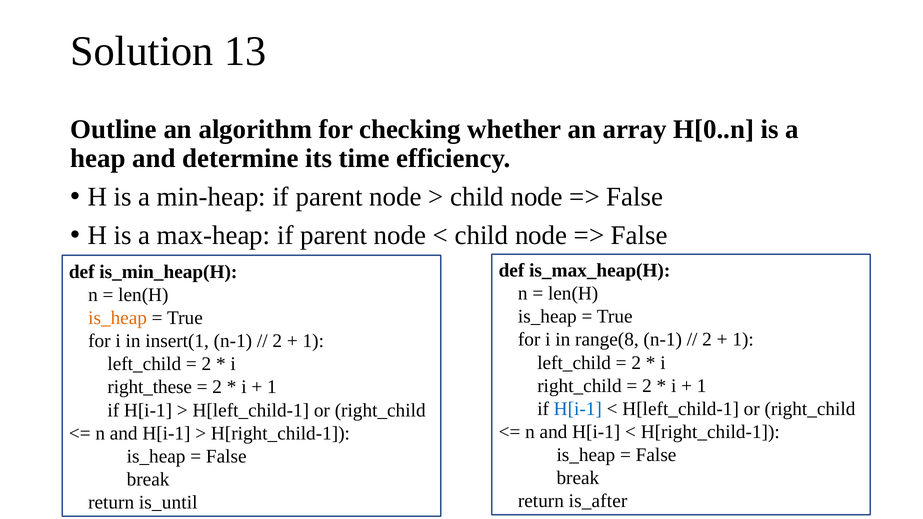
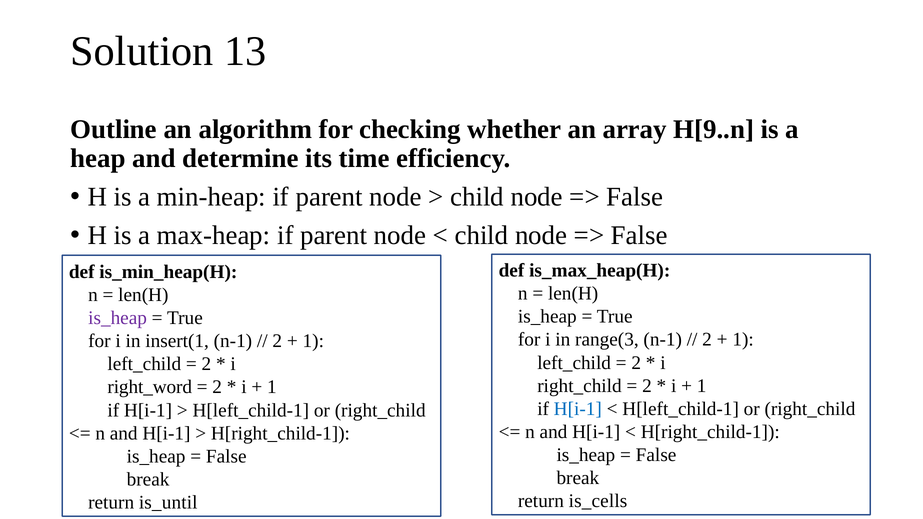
H[0..n: H[0..n -> H[9..n
is_heap at (118, 318) colour: orange -> purple
range(8: range(8 -> range(3
right_these: right_these -> right_word
is_after: is_after -> is_cells
